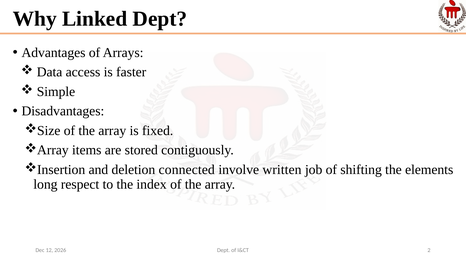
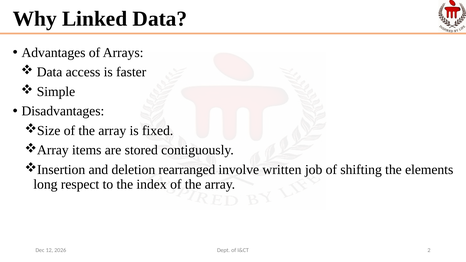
Linked Dept: Dept -> Data
connected: connected -> rearranged
